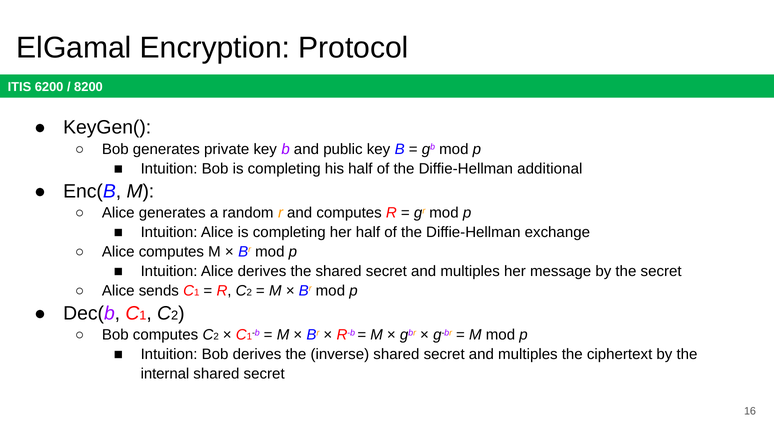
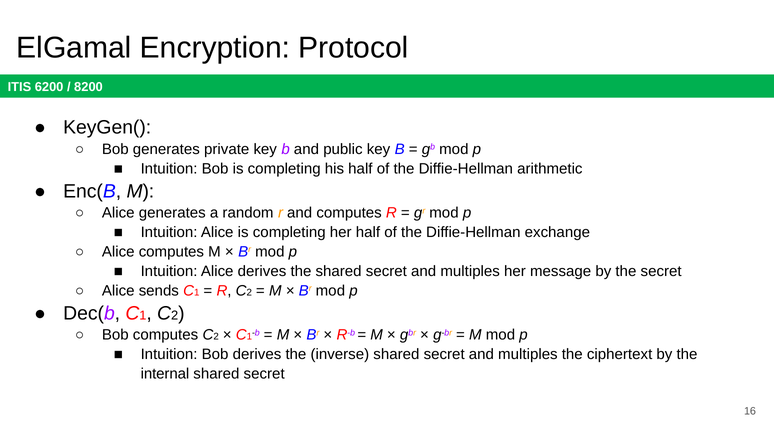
additional: additional -> arithmetic
